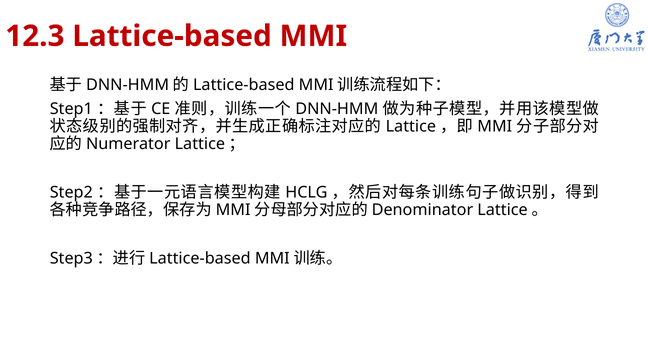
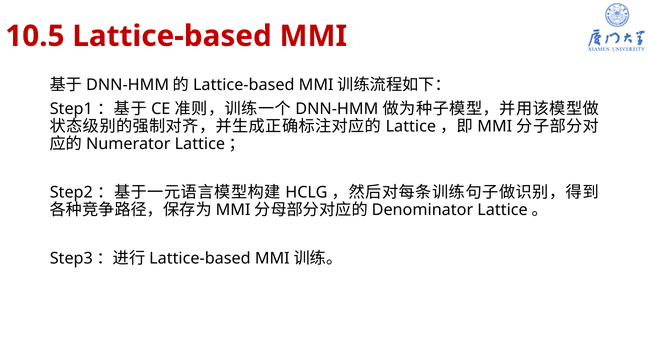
12.3: 12.3 -> 10.5
